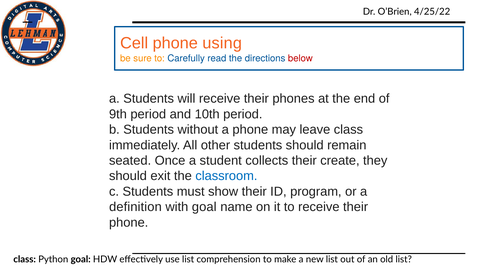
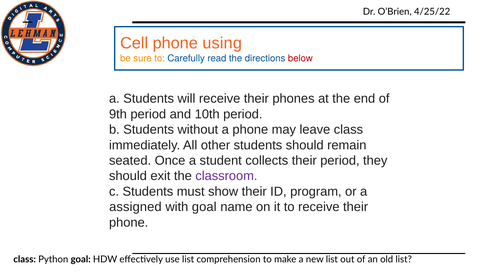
their create: create -> period
classroom colour: blue -> purple
definition: definition -> assigned
